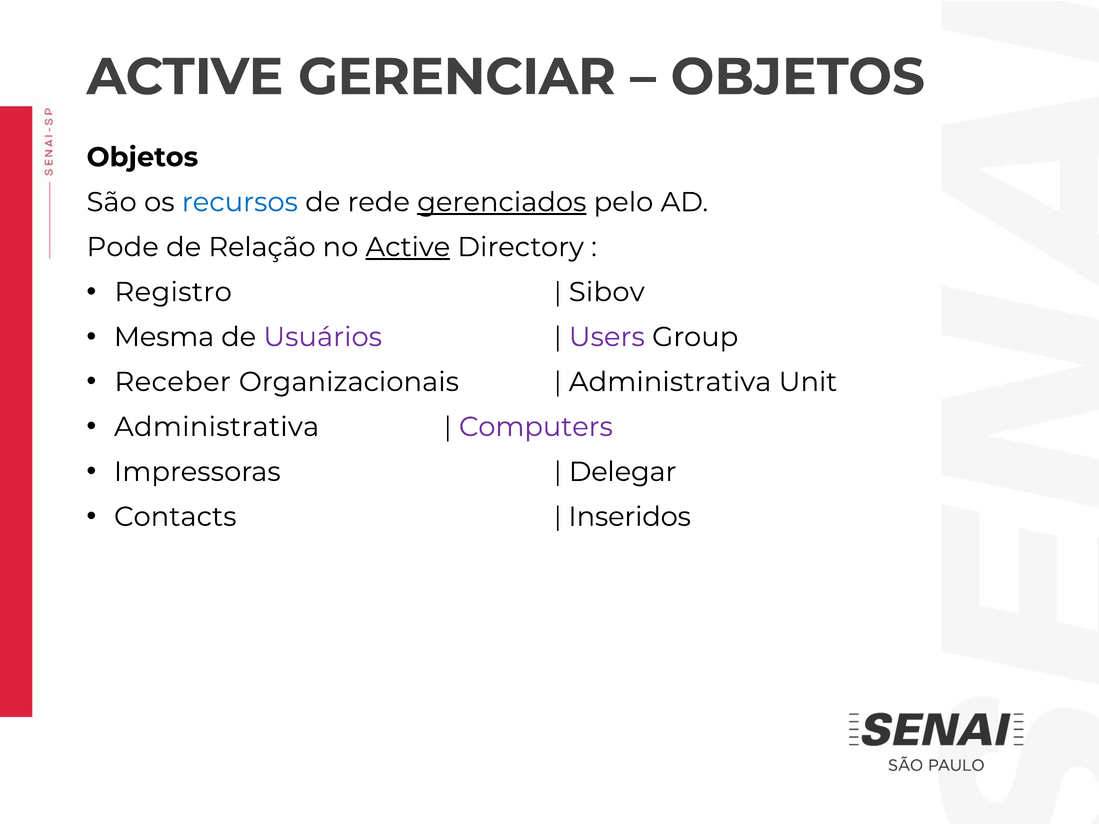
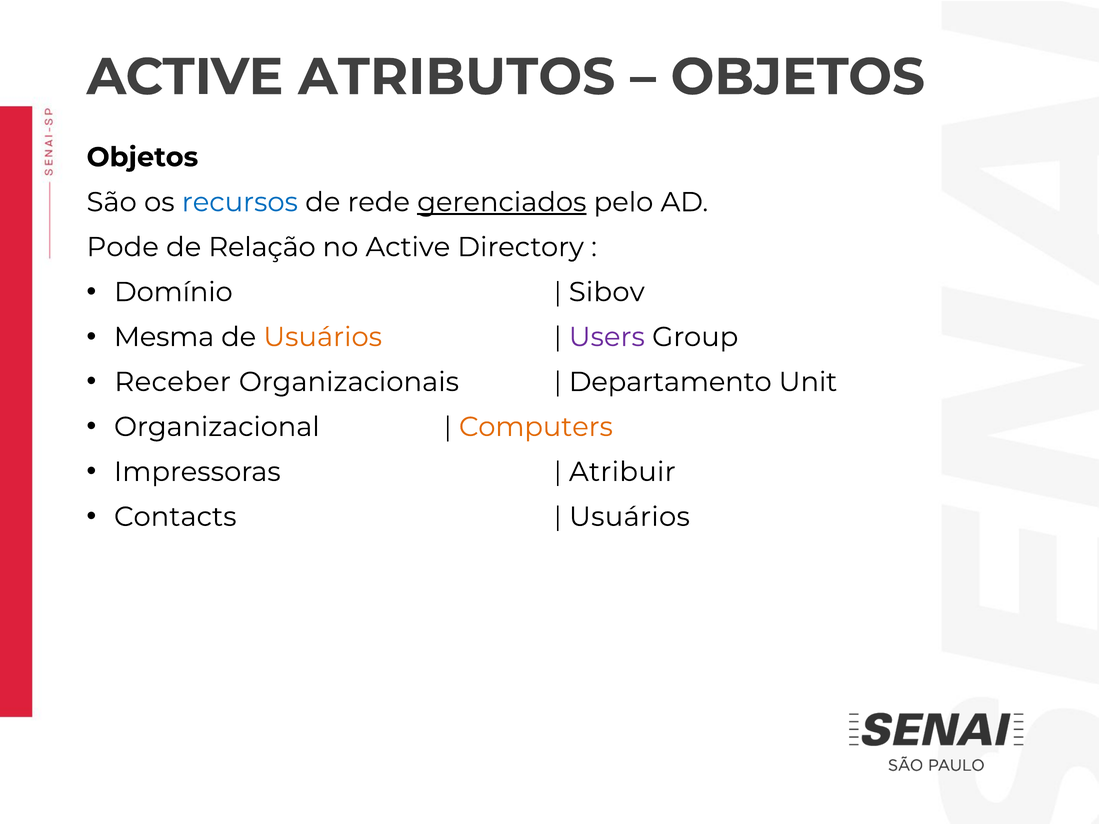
GERENCIAR: GERENCIAR -> ATRIBUTOS
Active at (408, 247) underline: present -> none
Registro: Registro -> Domínio
Usuários at (323, 337) colour: purple -> orange
Administrativa at (670, 382): Administrativa -> Departamento
Administrativa at (217, 427): Administrativa -> Organizacional
Computers colour: purple -> orange
Delegar: Delegar -> Atribuir
Inseridos at (630, 517): Inseridos -> Usuários
